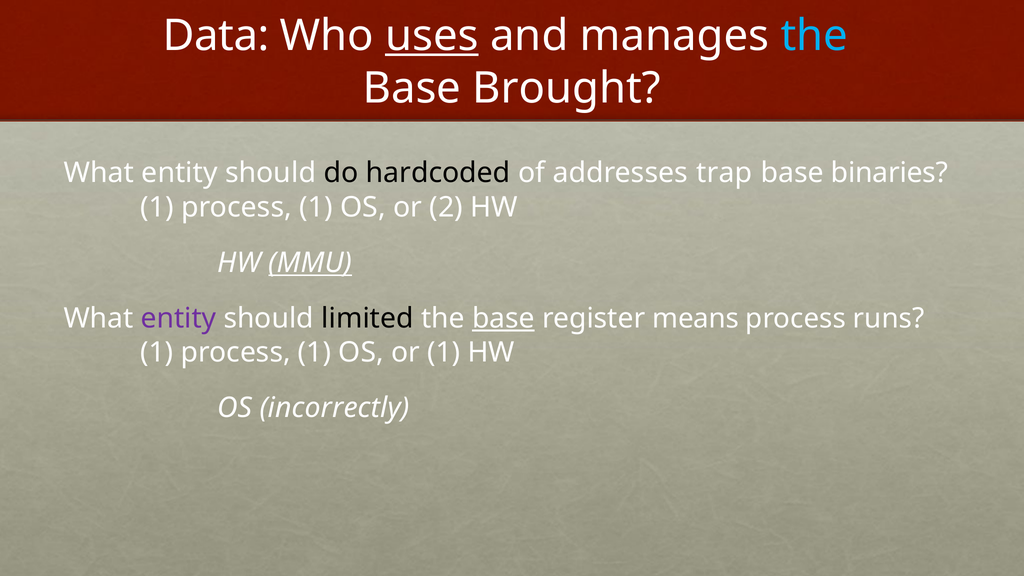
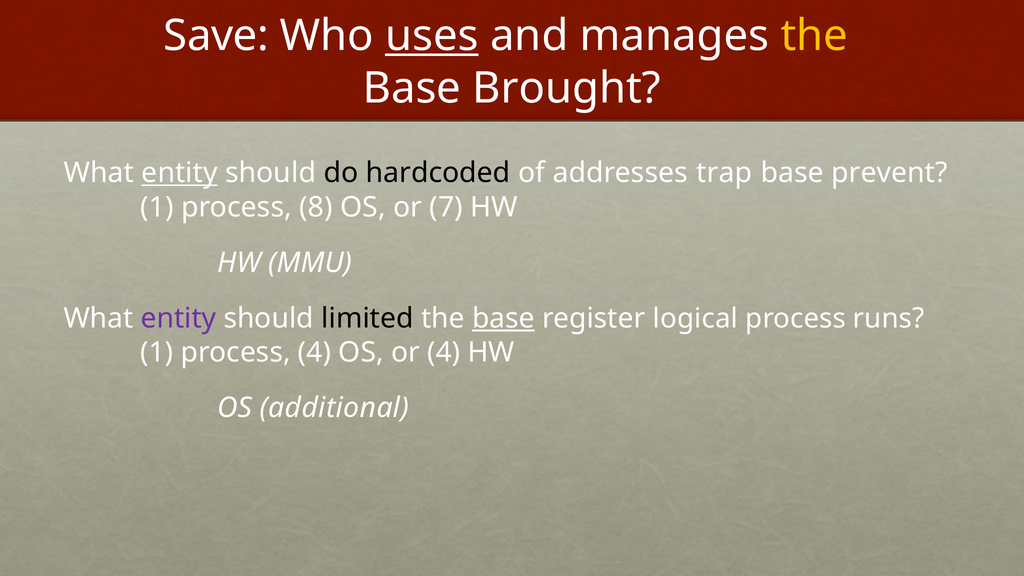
Data: Data -> Save
the at (814, 36) colour: light blue -> yellow
entity at (180, 173) underline: none -> present
binaries: binaries -> prevent
1 at (316, 207): 1 -> 8
2: 2 -> 7
MMU underline: present -> none
means: means -> logical
1 at (315, 352): 1 -> 4
or 1: 1 -> 4
incorrectly: incorrectly -> additional
